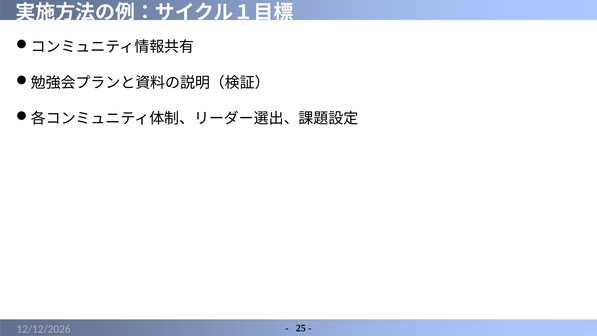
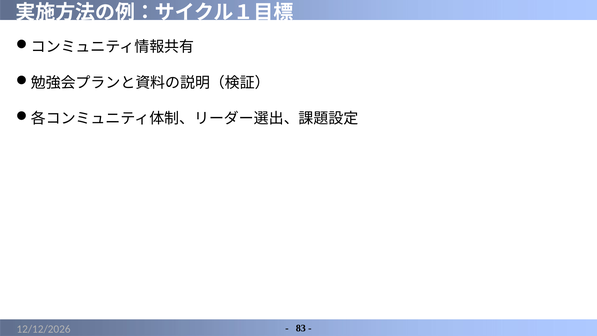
25: 25 -> 83
